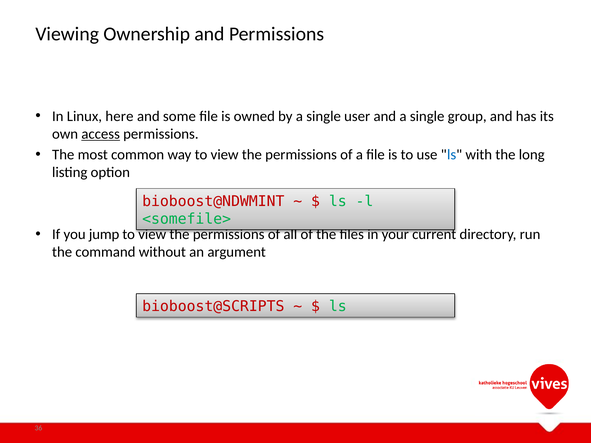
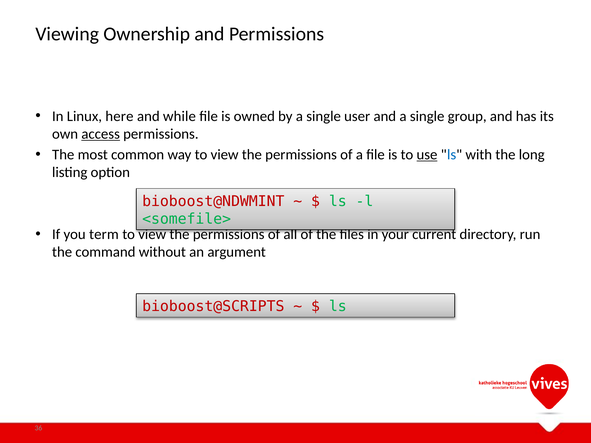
some: some -> while
use underline: none -> present
jump: jump -> term
